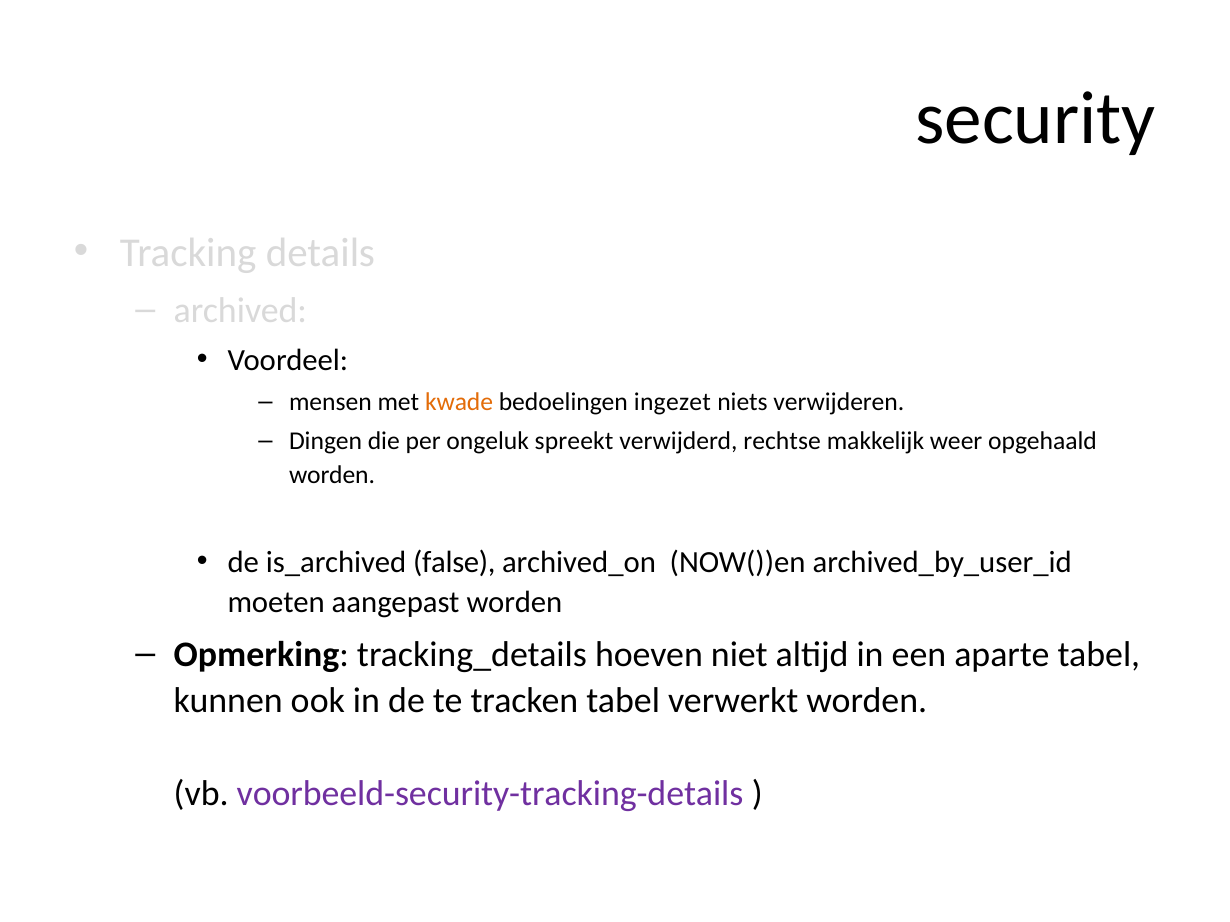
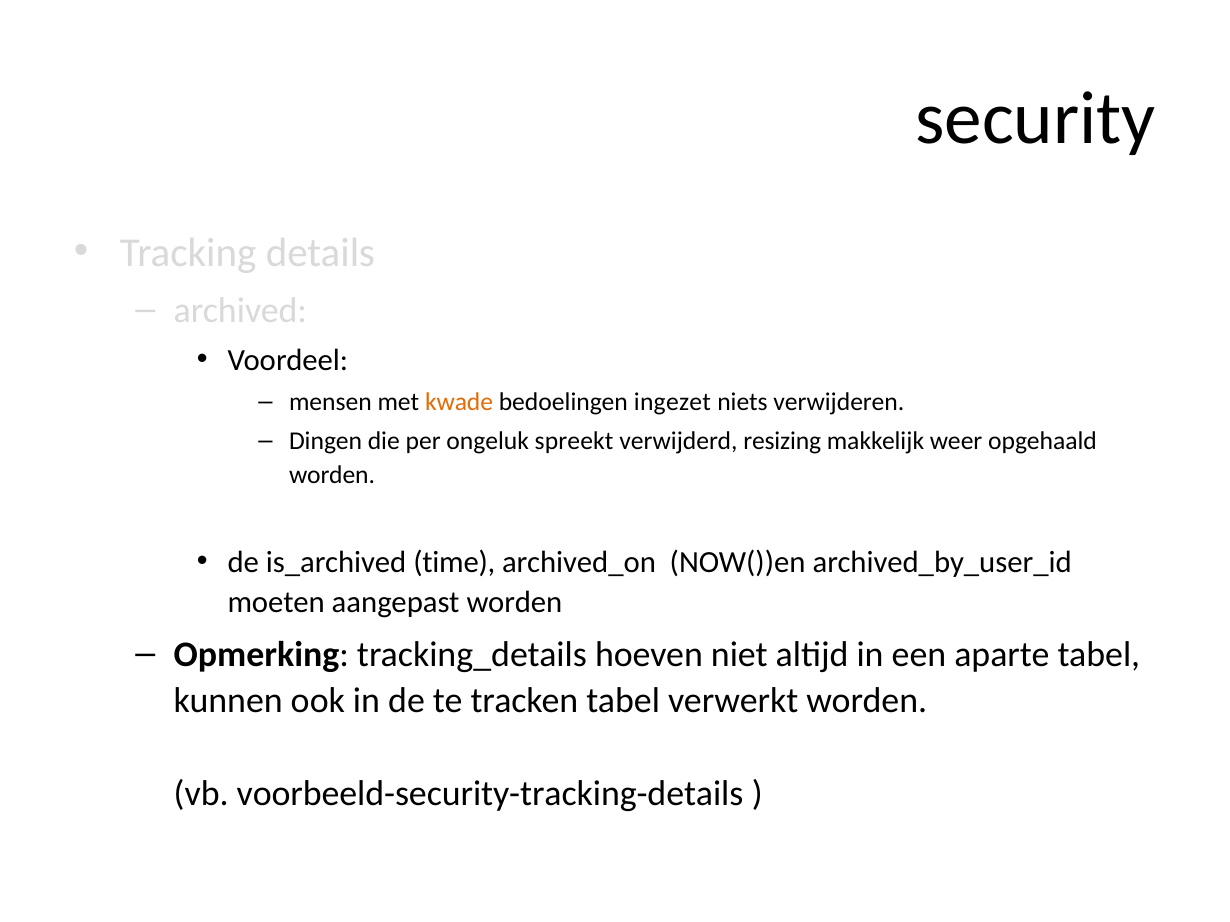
rechtse: rechtse -> resizing
false: false -> time
voorbeeld-security-tracking-details colour: purple -> black
